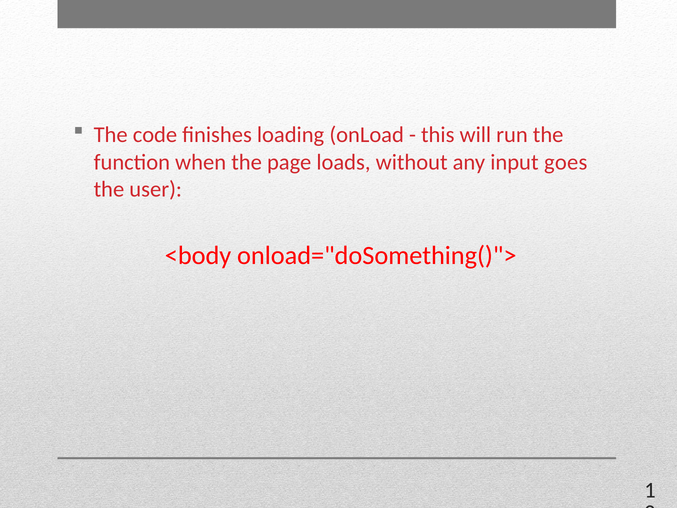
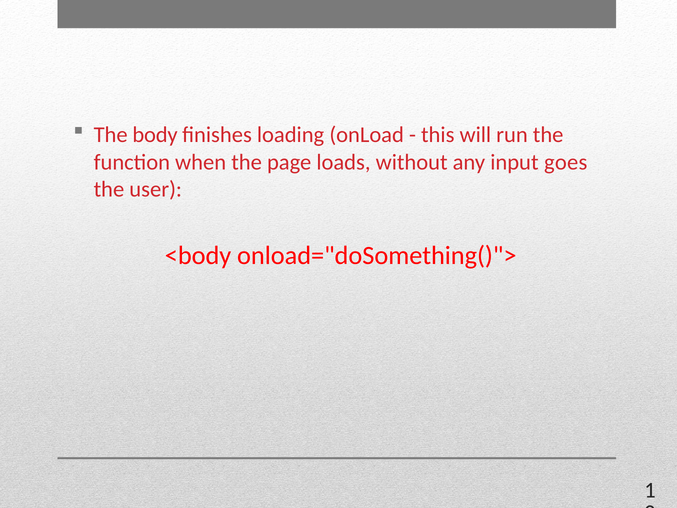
code: code -> body
